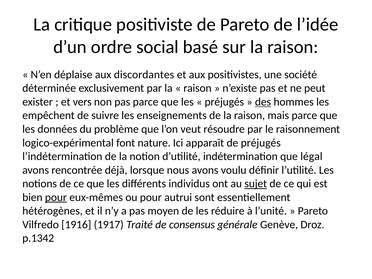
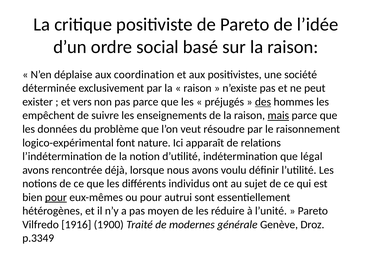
discordantes: discordantes -> coordination
mais underline: none -> present
de préjugés: préjugés -> relations
sujet underline: present -> none
1917: 1917 -> 1900
consensus: consensus -> modernes
p.1342: p.1342 -> p.3349
